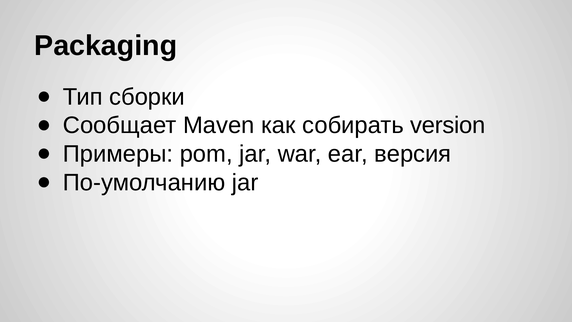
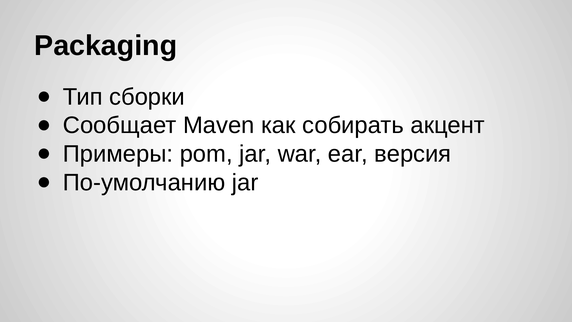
version: version -> акцент
